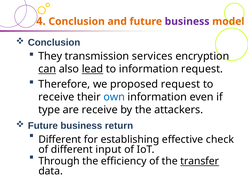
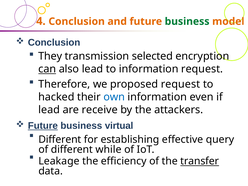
business at (187, 21) colour: purple -> green
services: services -> selected
lead at (93, 69) underline: present -> none
receive at (56, 97): receive -> hacked
type at (49, 110): type -> lead
Future at (43, 126) underline: none -> present
return: return -> virtual
check: check -> query
input: input -> while
Through: Through -> Leakage
